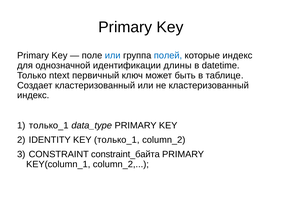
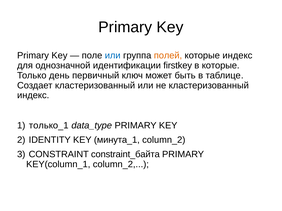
полей colour: blue -> orange
длины: длины -> firstkey
в datetime: datetime -> которые
ntext: ntext -> день
KEY только_1: только_1 -> минута_1
